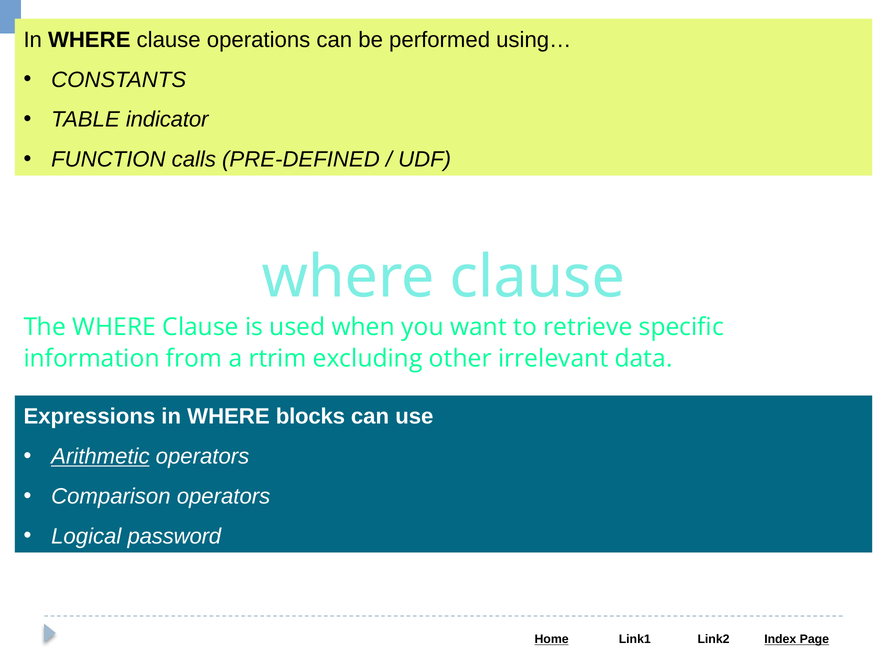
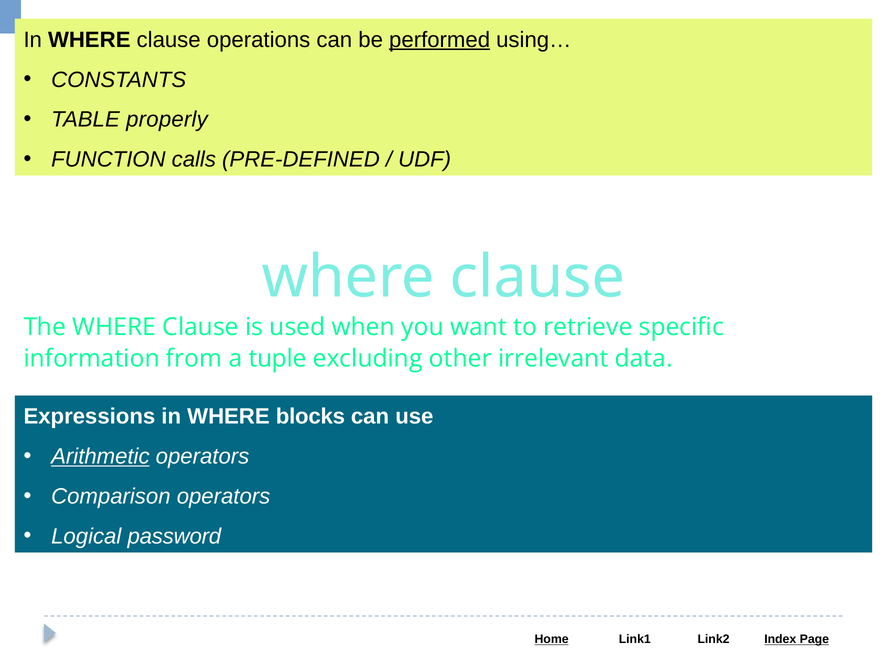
performed underline: none -> present
indicator: indicator -> properly
rtrim: rtrim -> tuple
